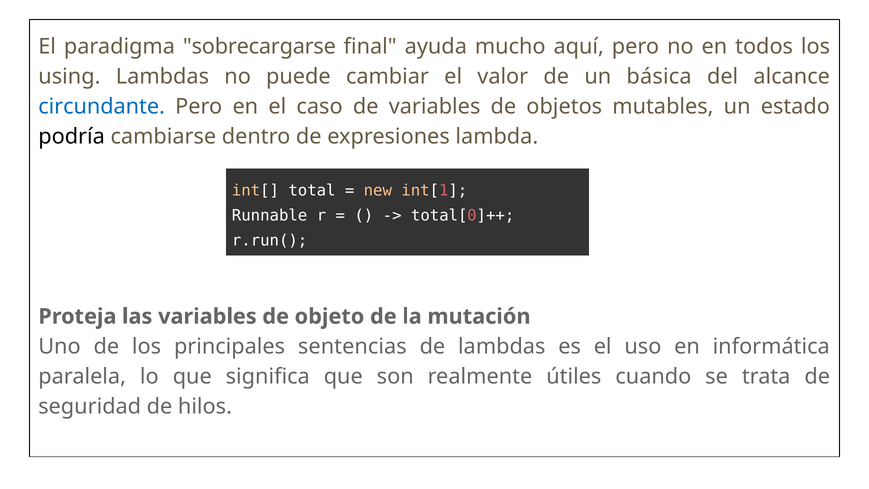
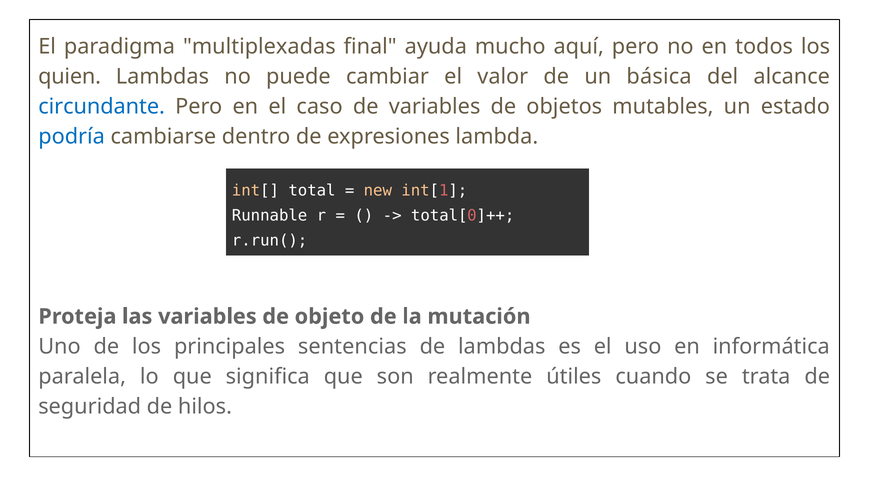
sobrecargarse: sobrecargarse -> multiplexadas
using: using -> quien
podría colour: black -> blue
